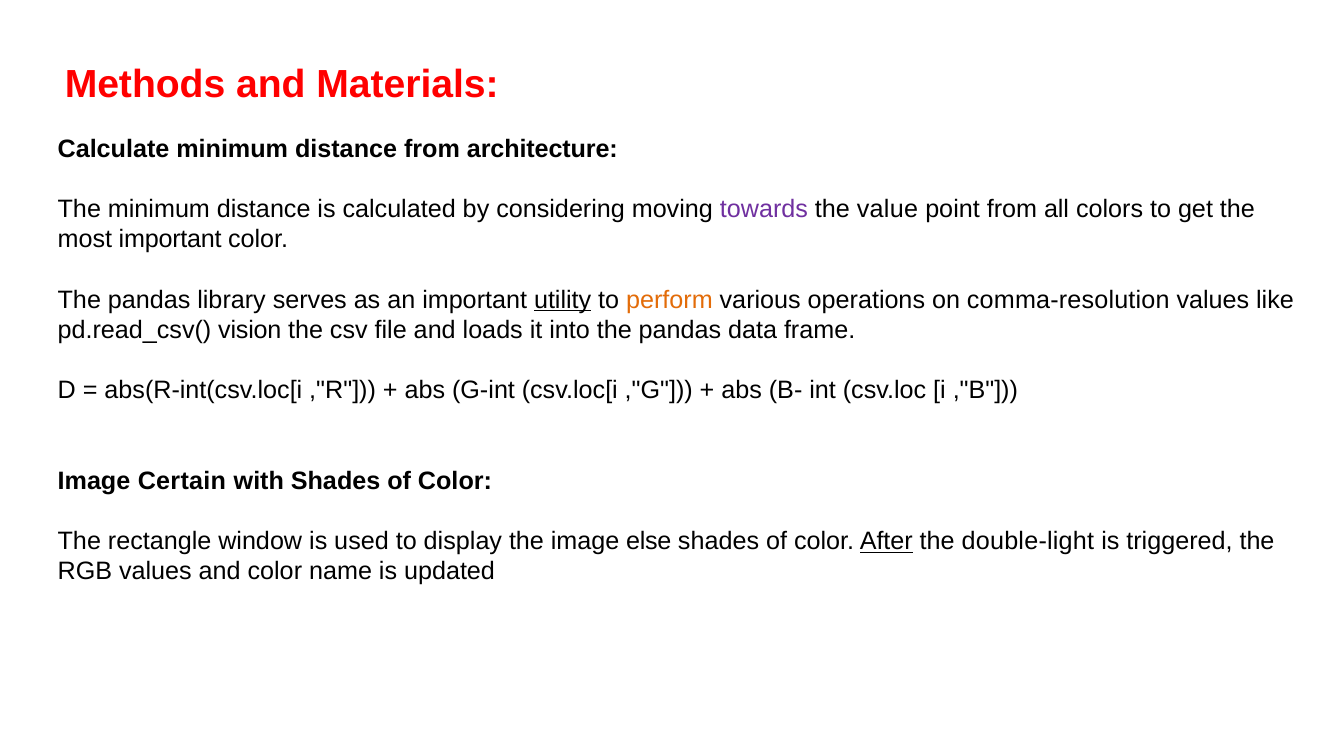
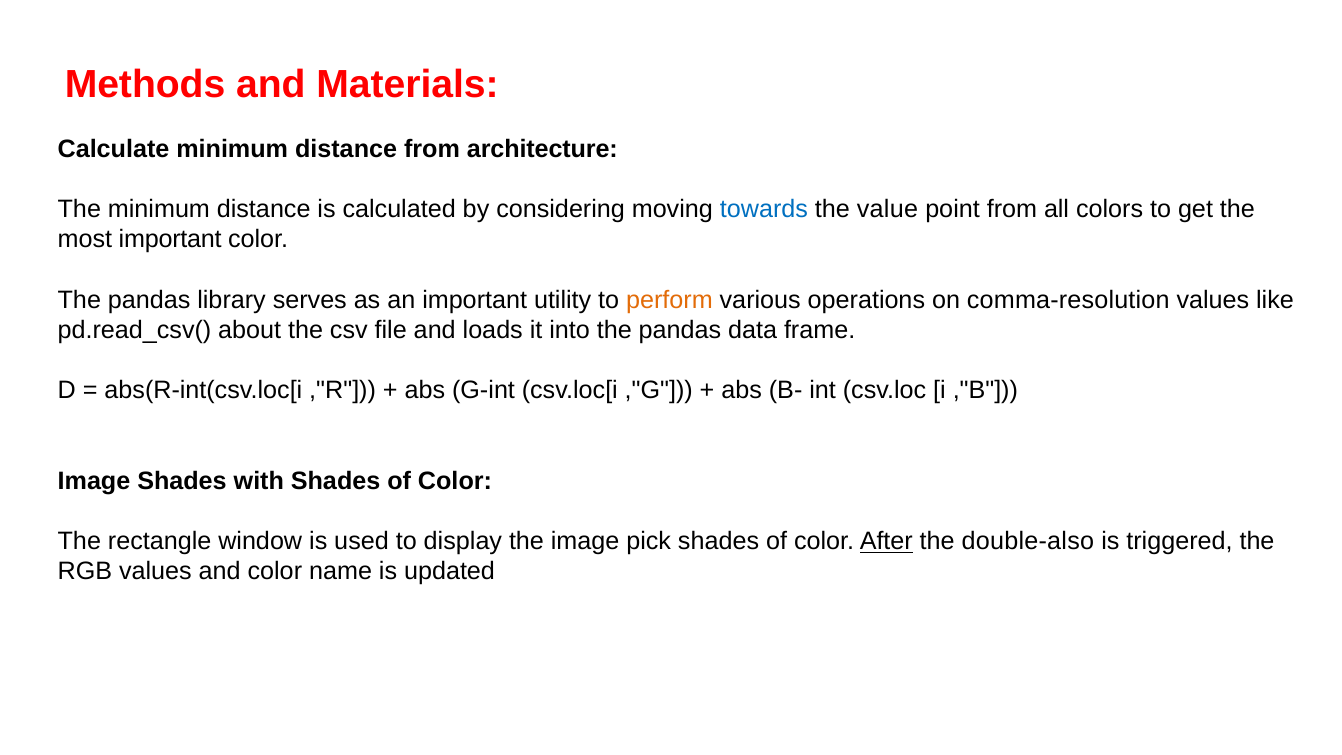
towards colour: purple -> blue
utility underline: present -> none
vision: vision -> about
Image Certain: Certain -> Shades
else: else -> pick
double-light: double-light -> double-also
